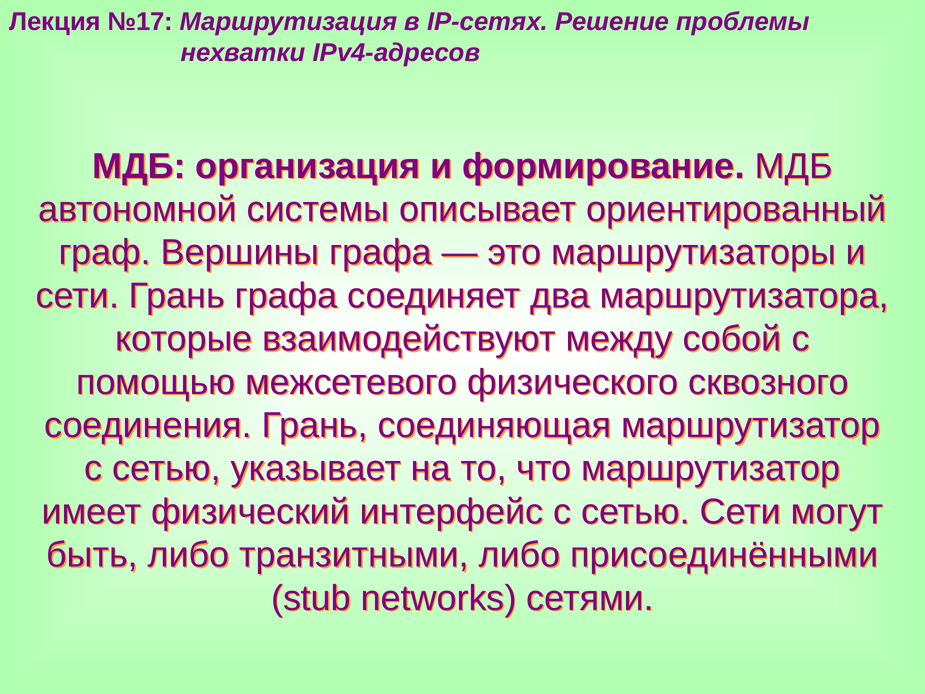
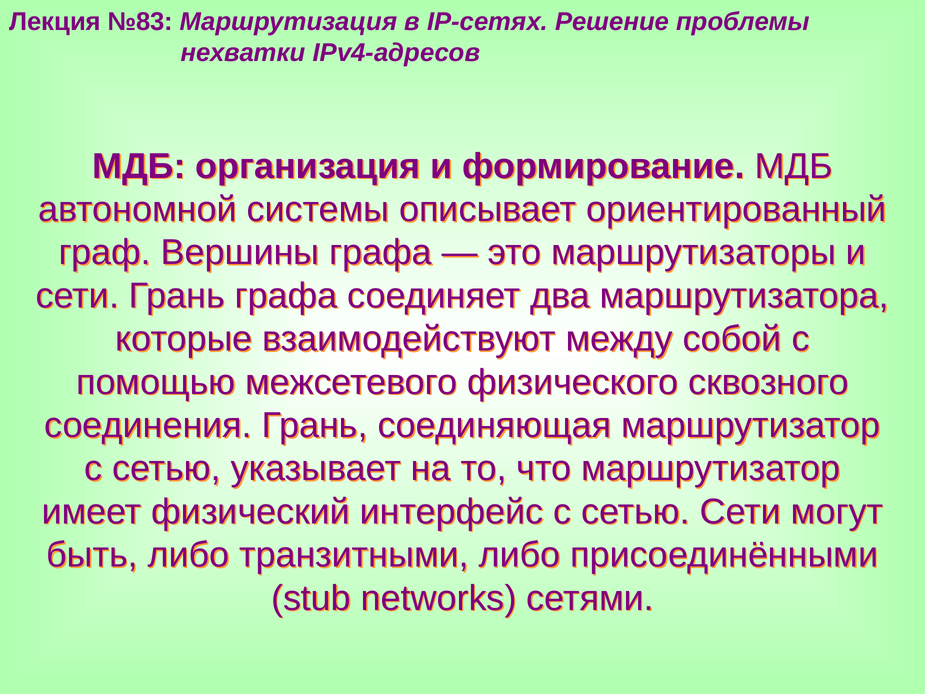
№17: №17 -> №83
